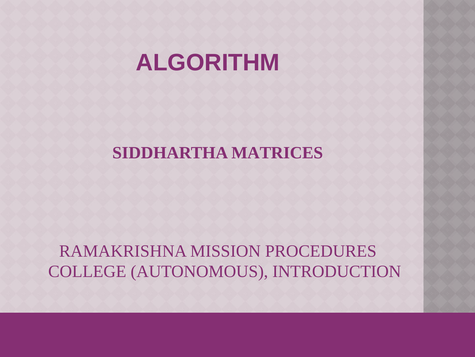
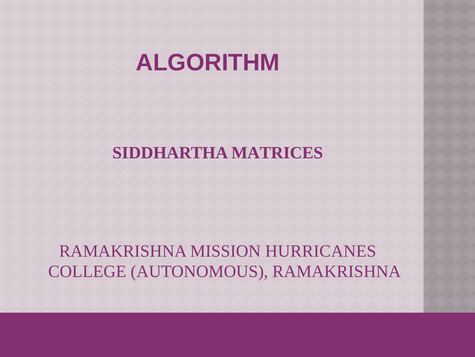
PROCEDURES: PROCEDURES -> HURRICANES
AUTONOMOUS INTRODUCTION: INTRODUCTION -> RAMAKRISHNA
